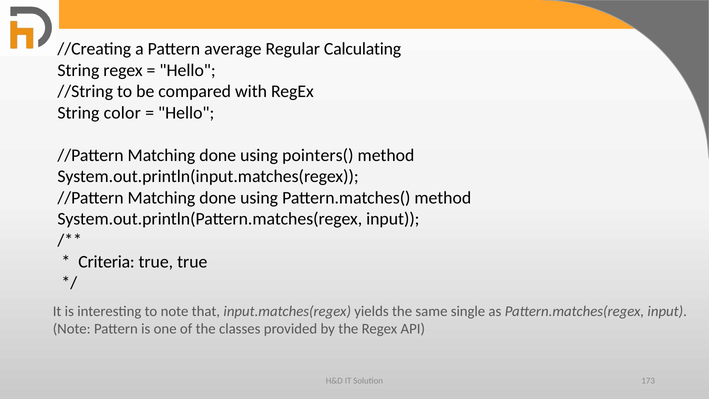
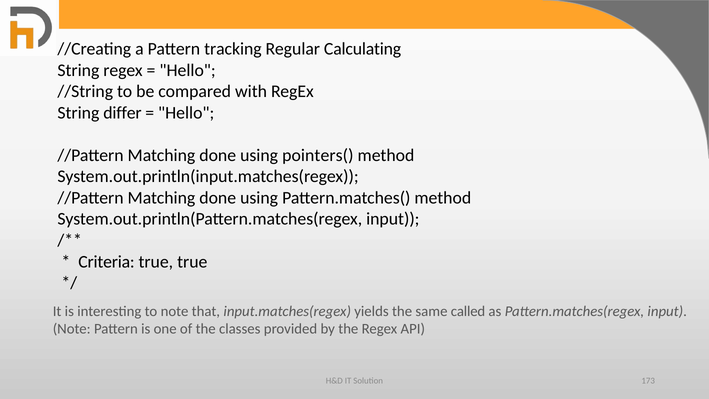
average: average -> tracking
color: color -> differ
single: single -> called
